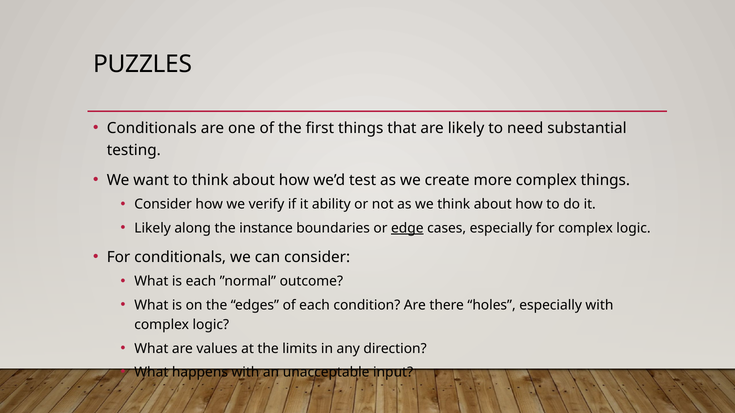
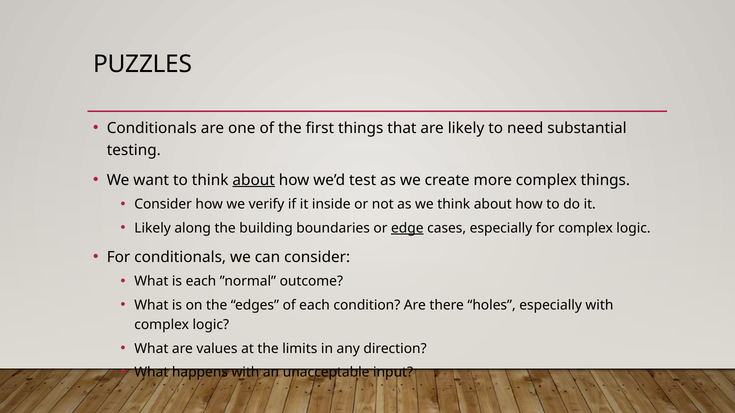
about at (254, 180) underline: none -> present
ability: ability -> inside
instance: instance -> building
